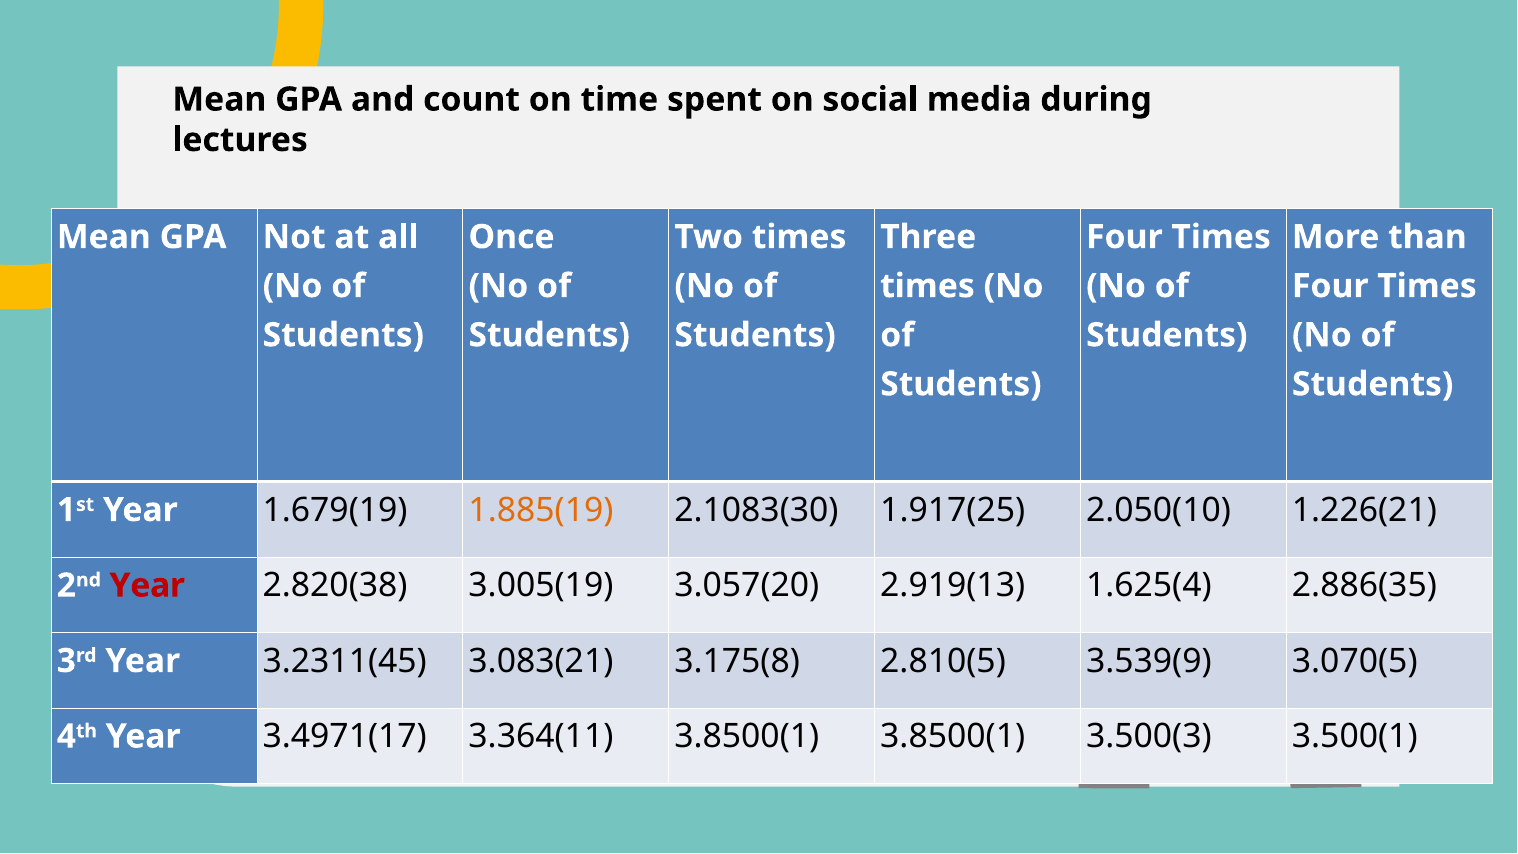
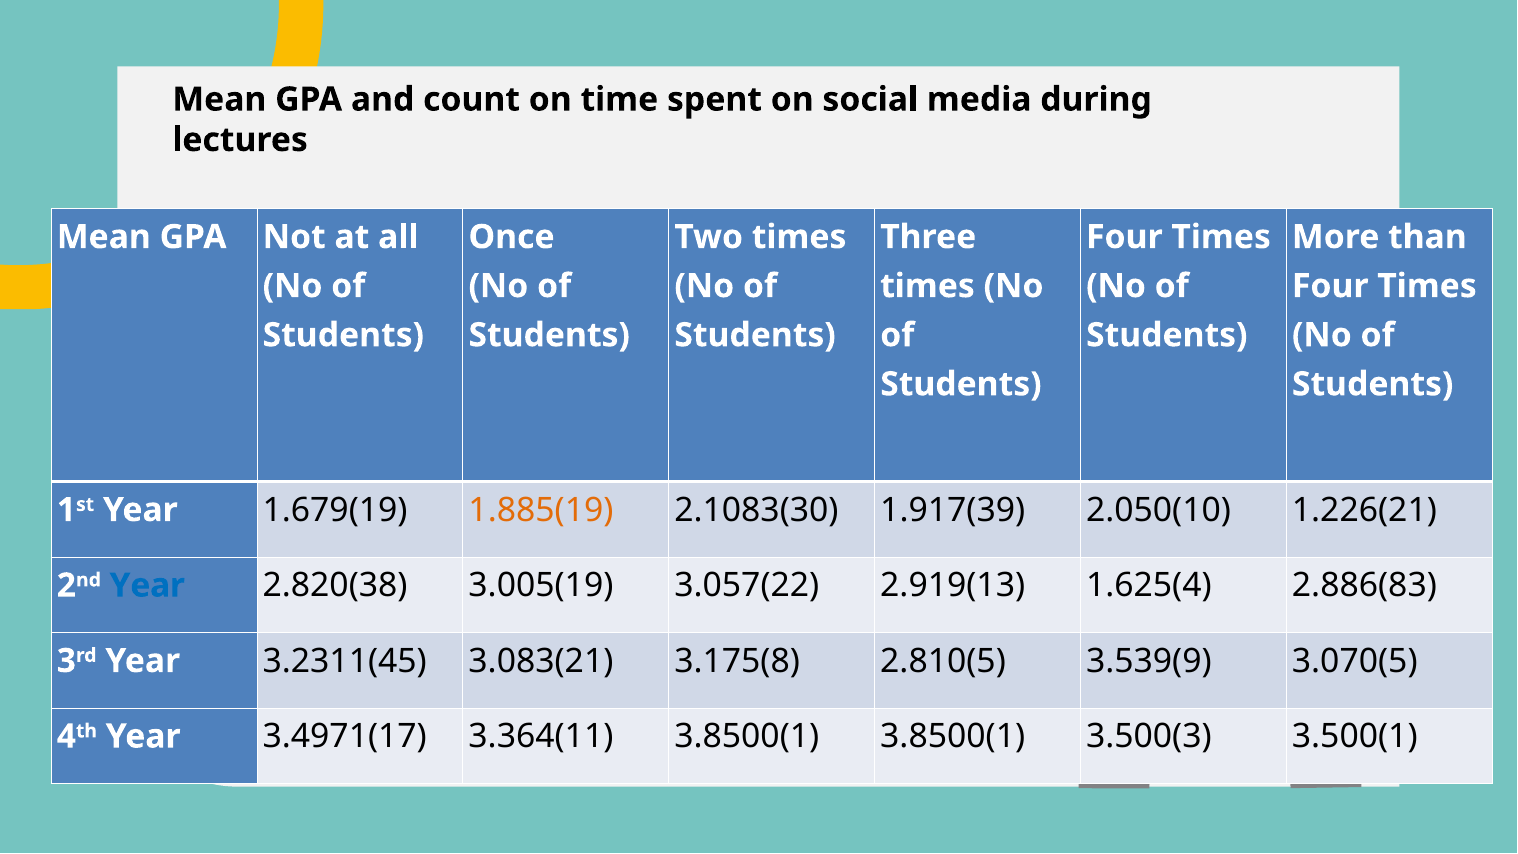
1.917(25: 1.917(25 -> 1.917(39
Year at (147, 586) colour: red -> blue
3.057(20: 3.057(20 -> 3.057(22
2.886(35: 2.886(35 -> 2.886(83
